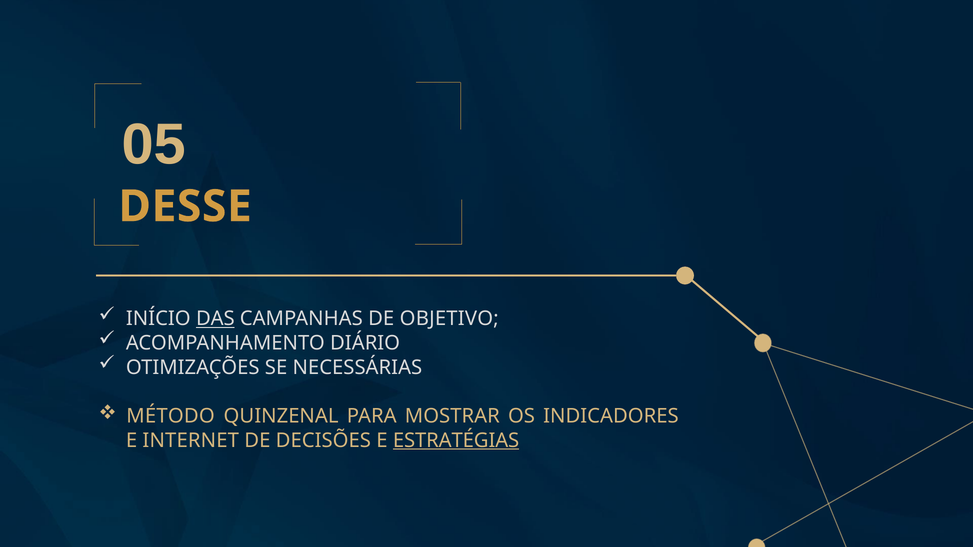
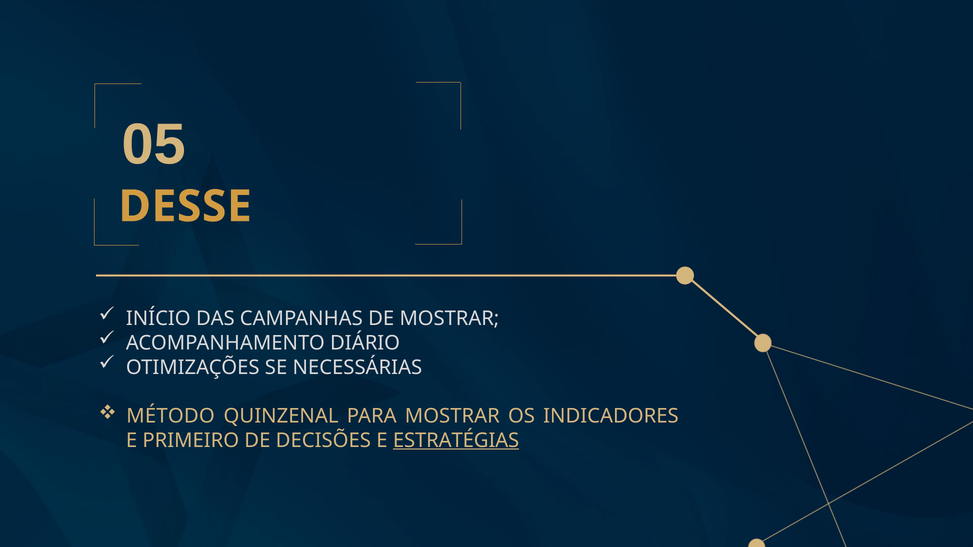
DAS underline: present -> none
DE OBJETIVO: OBJETIVO -> MOSTRAR
INTERNET: INTERNET -> PRIMEIRO
